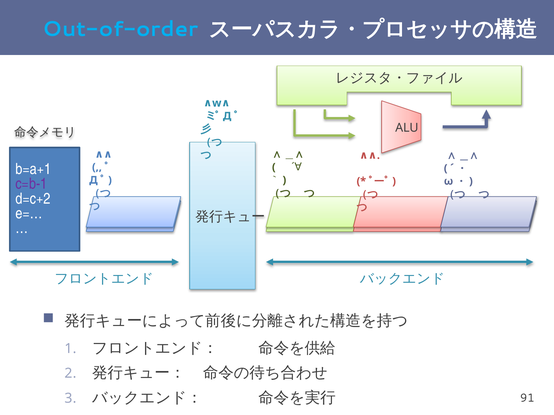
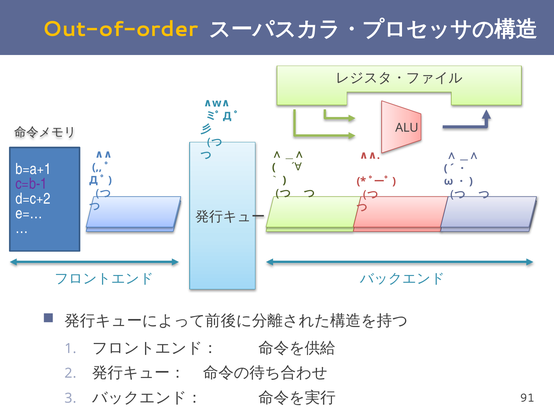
Out-of-order colour: light blue -> yellow
